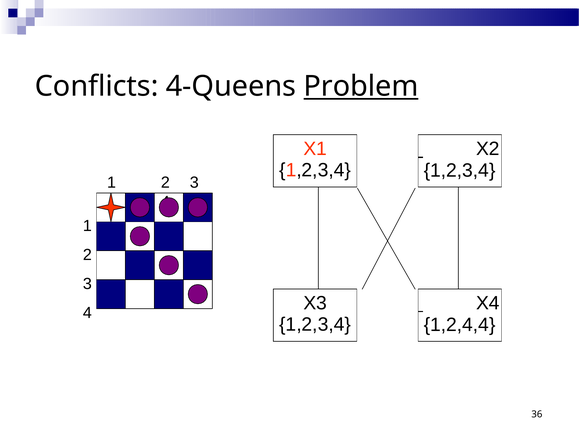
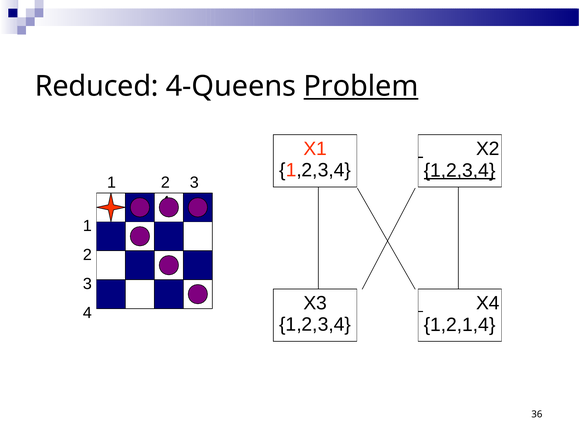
Conflicts: Conflicts -> Reduced
1,2,3,4 at (460, 170) underline: none -> present
1,2,4,4: 1,2,4,4 -> 1,2,1,4
